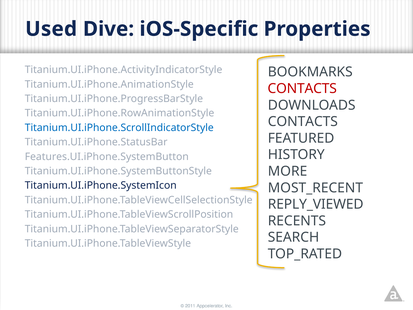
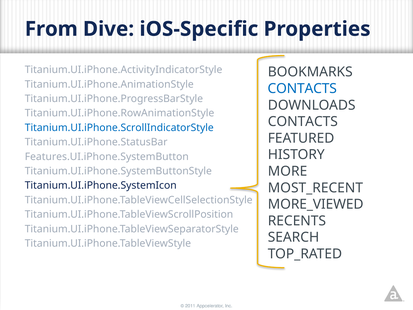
Used: Used -> From
CONTACTS at (302, 89) colour: red -> blue
REPLY_VIEWED: REPLY_VIEWED -> MORE_VIEWED
